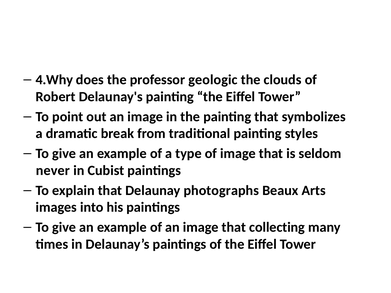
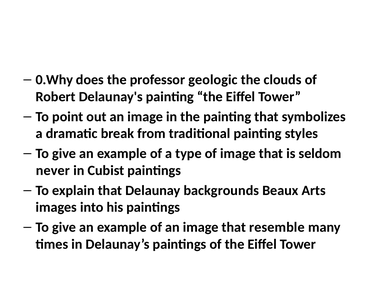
4.Why: 4.Why -> 0.Why
photographs: photographs -> backgrounds
collecting: collecting -> resemble
